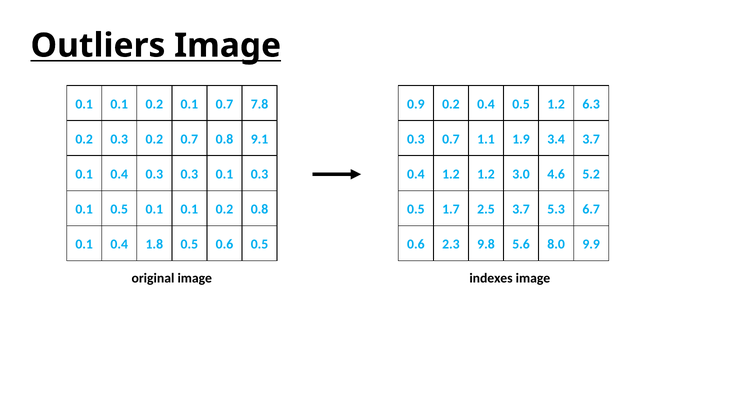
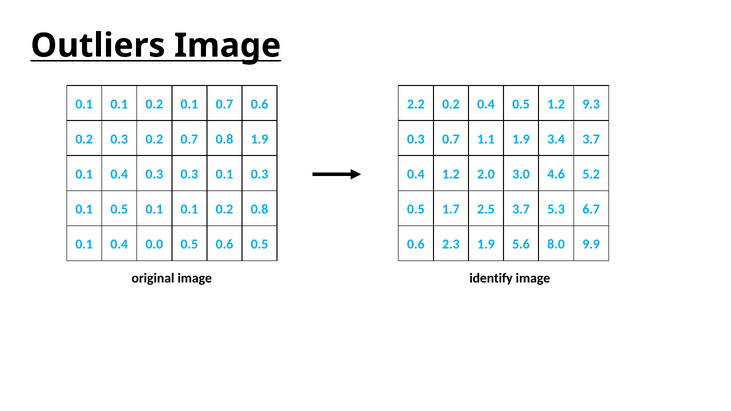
0.7 7.8: 7.8 -> 0.6
0.9: 0.9 -> 2.2
6.3: 6.3 -> 9.3
0.8 9.1: 9.1 -> 1.9
1.2 at (486, 174): 1.2 -> 2.0
1.8: 1.8 -> 0.0
2.3 9.8: 9.8 -> 1.9
indexes: indexes -> identify
